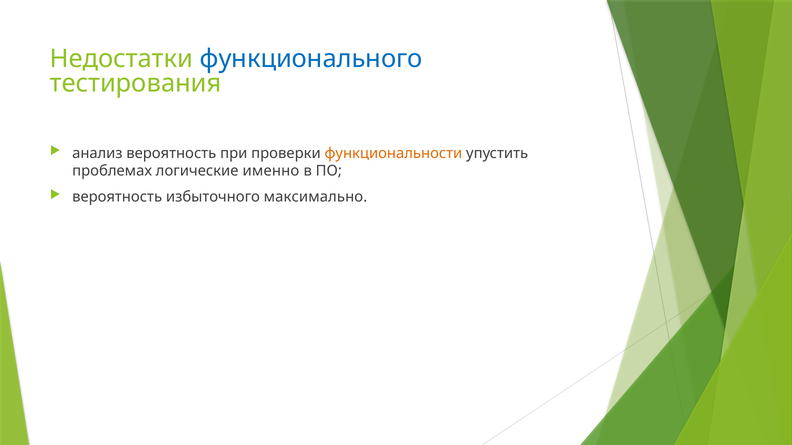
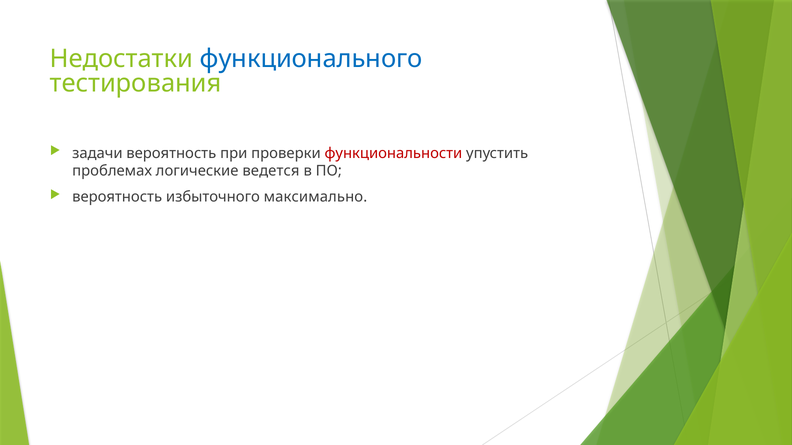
анализ: анализ -> задачи
функциональности colour: orange -> red
именно: именно -> ведется
